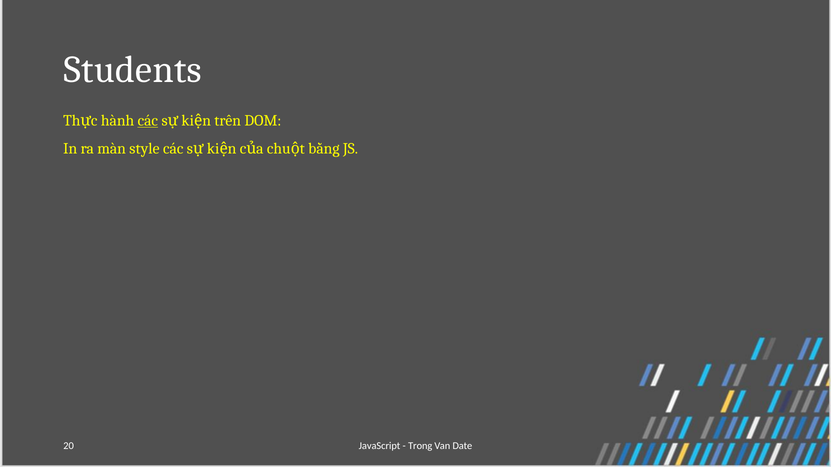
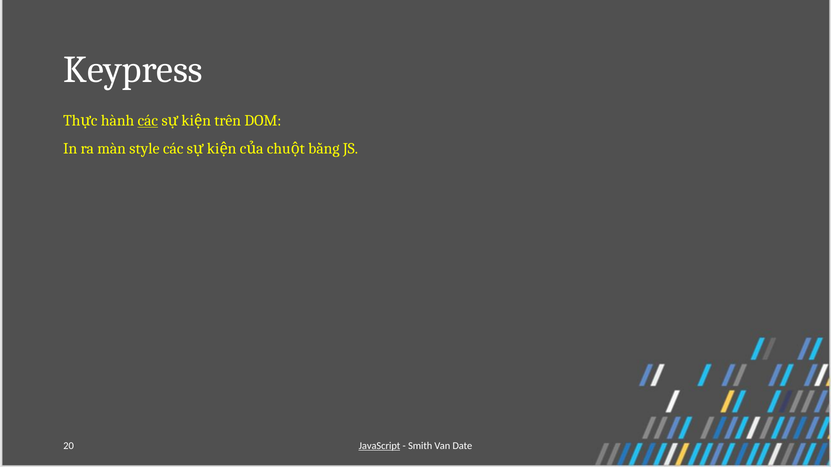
Students: Students -> Keypress
JavaScript underline: none -> present
Trong: Trong -> Smith
